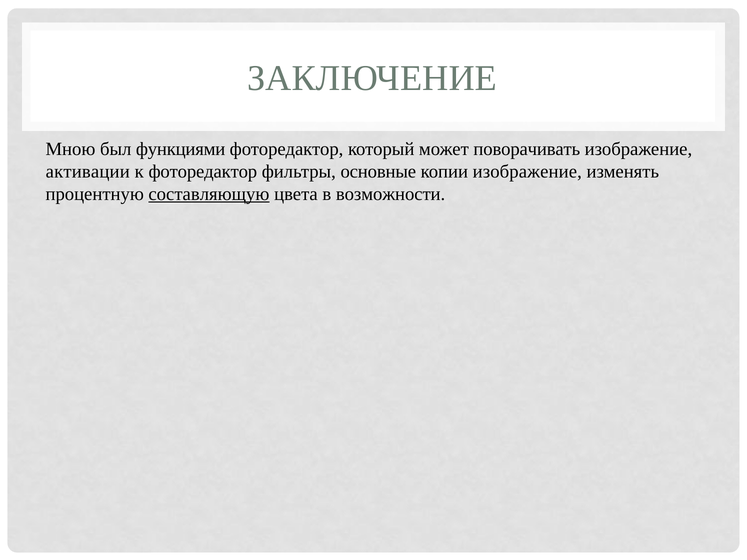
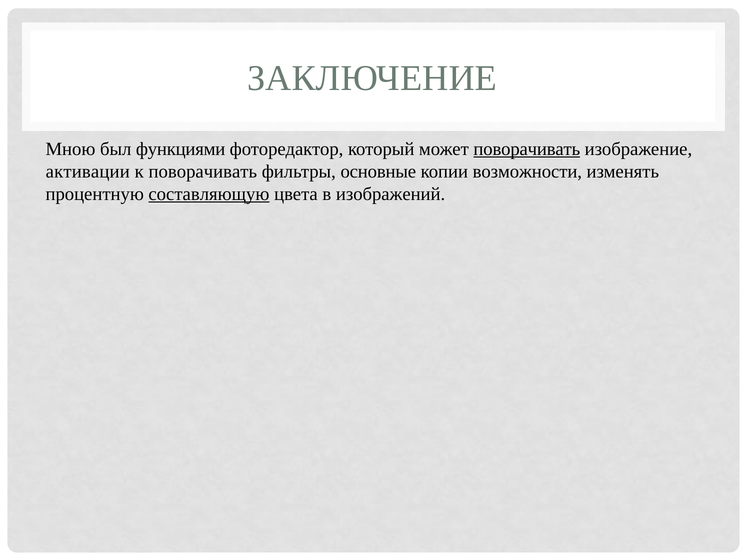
поворачивать at (527, 149) underline: none -> present
к фоторедактор: фоторедактор -> поворачивать
копии изображение: изображение -> возможности
возможности: возможности -> изображений
